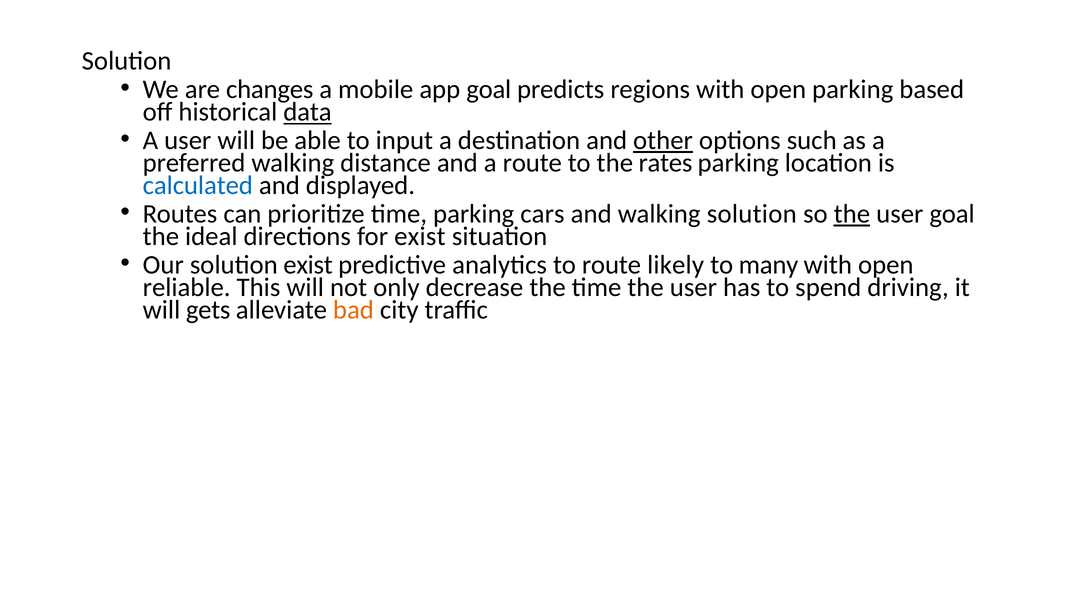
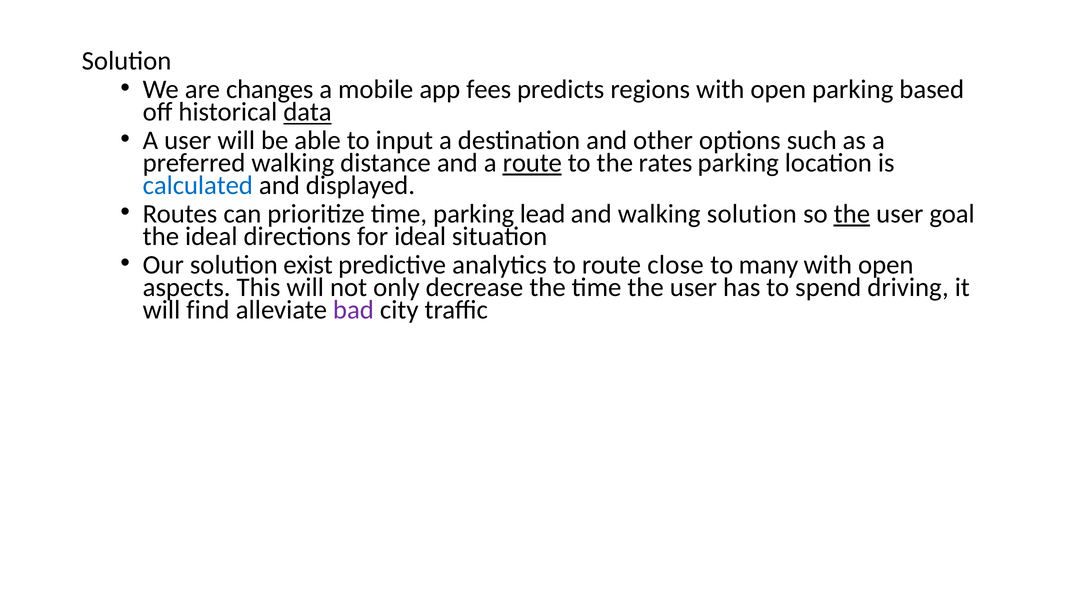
app goal: goal -> fees
other underline: present -> none
route at (532, 163) underline: none -> present
cars: cars -> lead
for exist: exist -> ideal
likely: likely -> close
reliable: reliable -> aspects
gets: gets -> find
bad colour: orange -> purple
